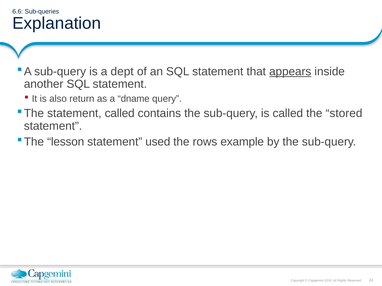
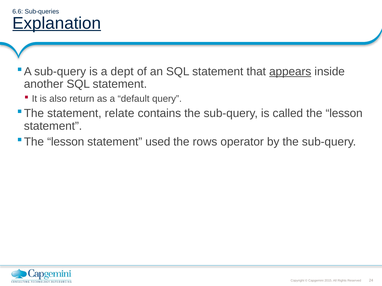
Explanation underline: none -> present
dname: dname -> default
statement called: called -> relate
the stored: stored -> lesson
example: example -> operator
